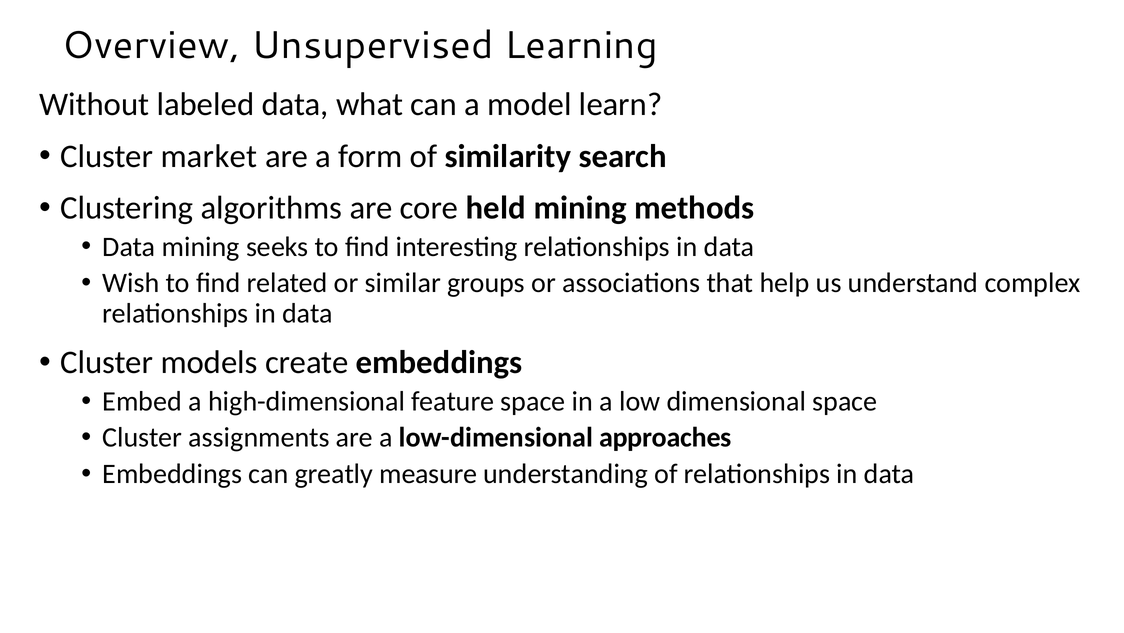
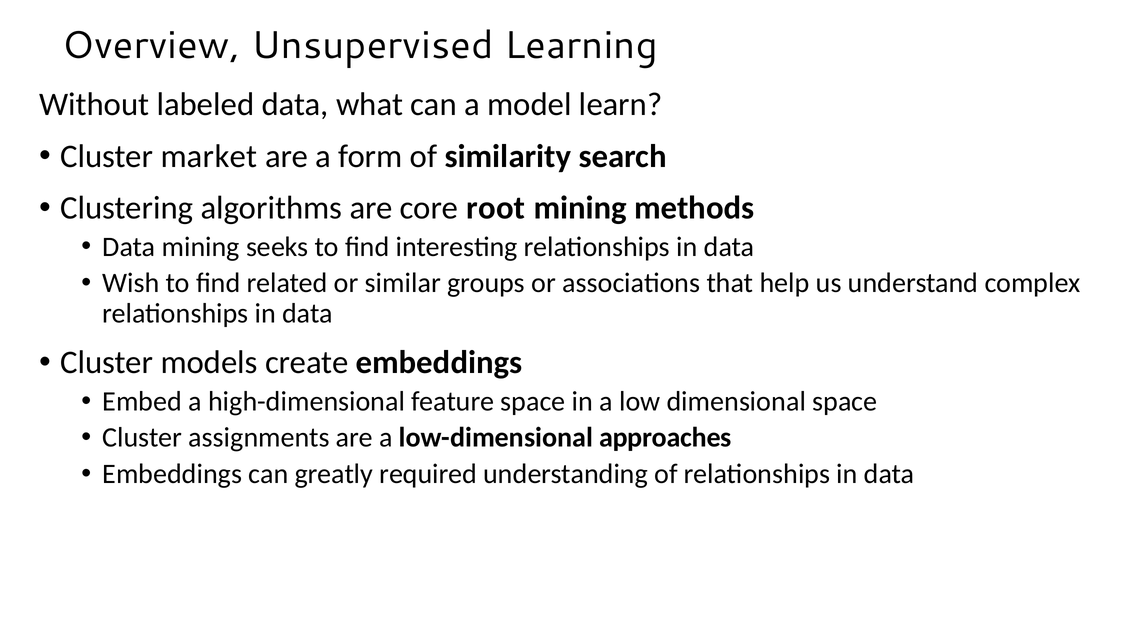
held: held -> root
measure: measure -> required
